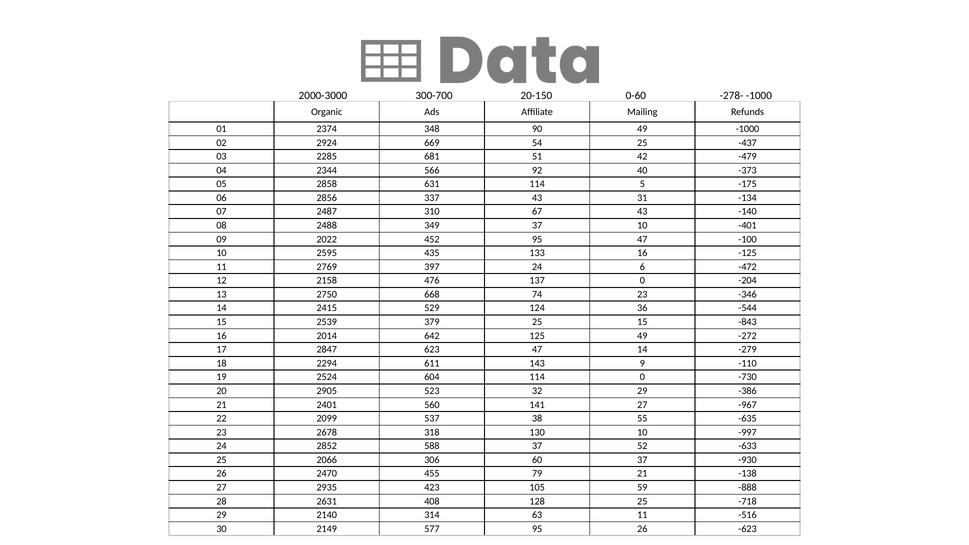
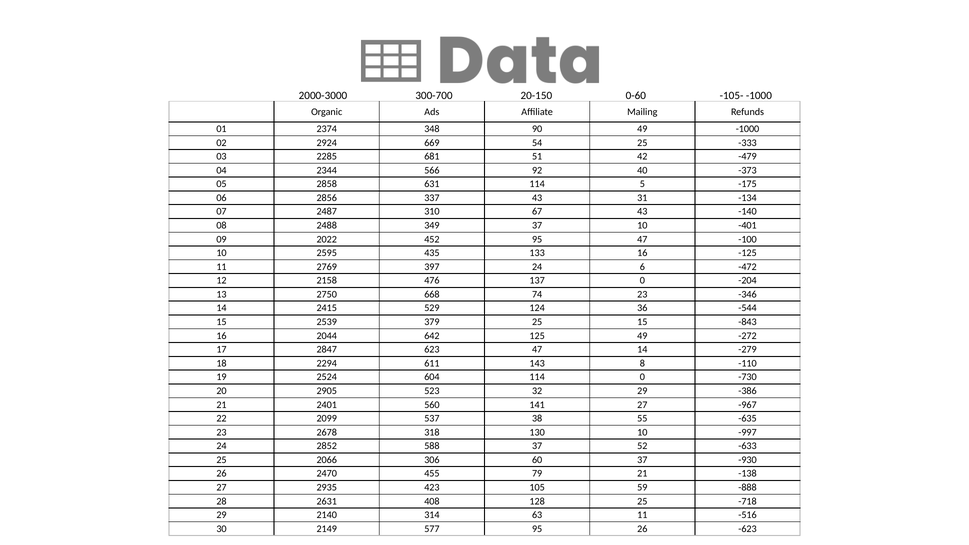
-278-: -278- -> -105-
-437: -437 -> -333
2014: 2014 -> 2044
9: 9 -> 8
